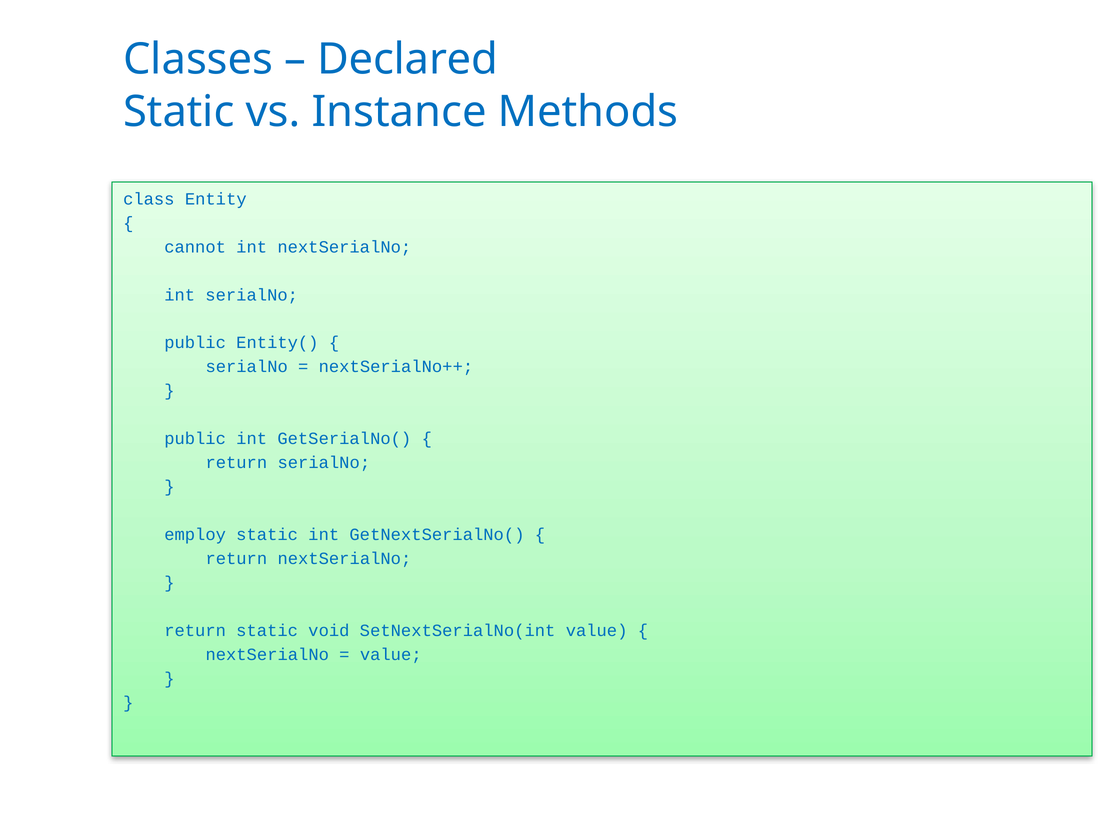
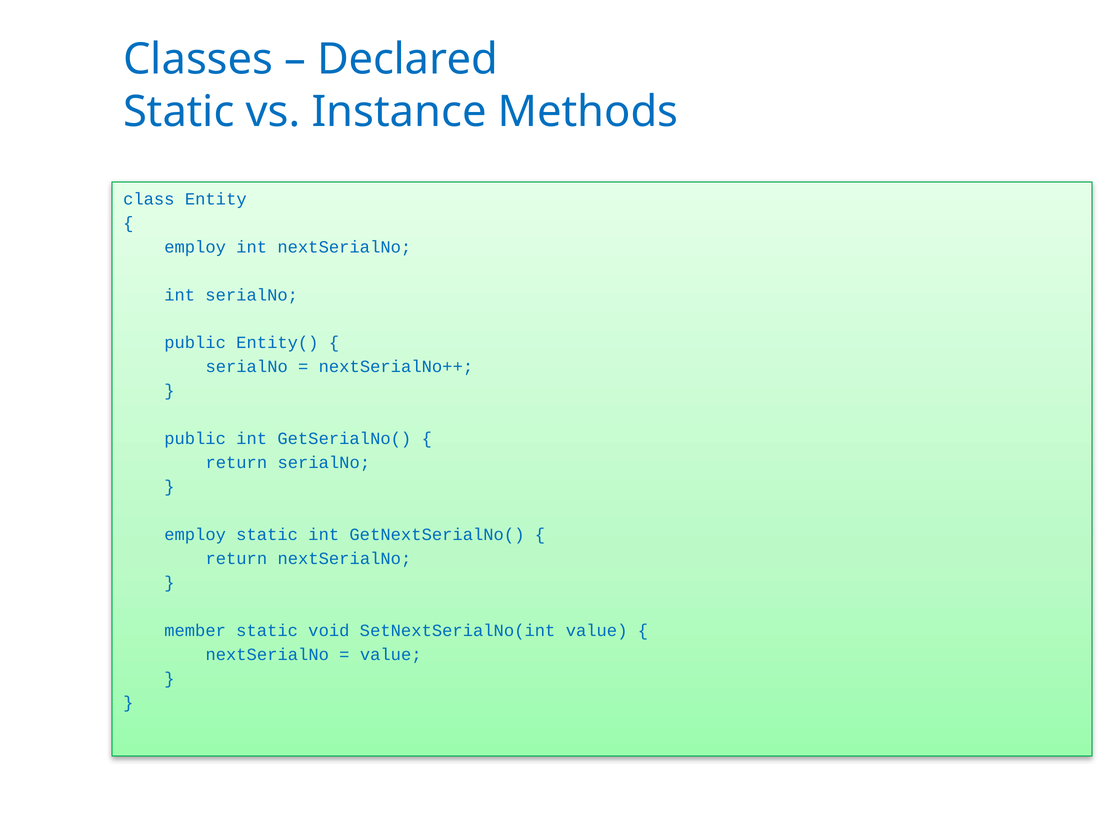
cannot at (195, 247): cannot -> employ
return at (195, 631): return -> member
